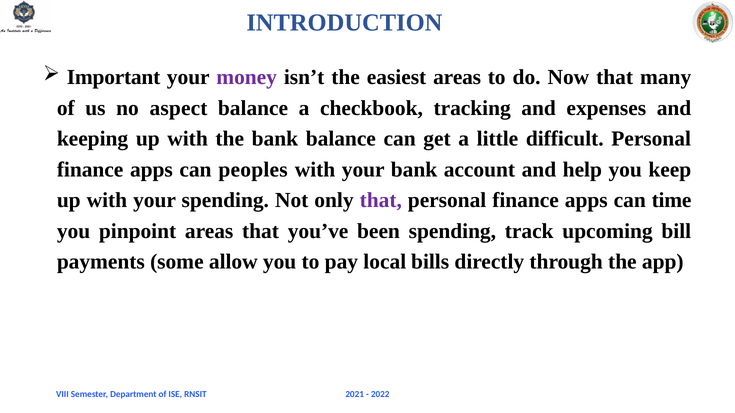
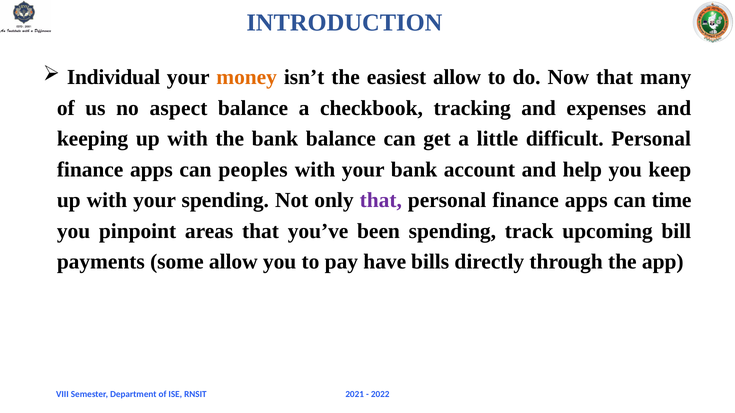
Important: Important -> Individual
money colour: purple -> orange
easiest areas: areas -> allow
local: local -> have
